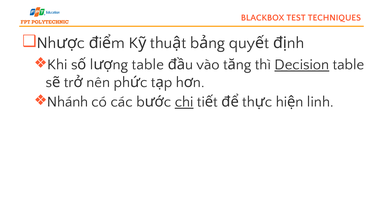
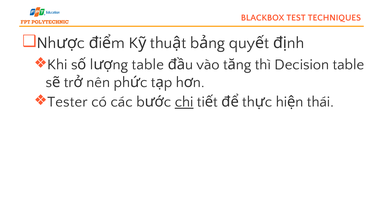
Decision underline: present -> none
Nhánh: Nhánh -> Tester
linh: linh -> thái
